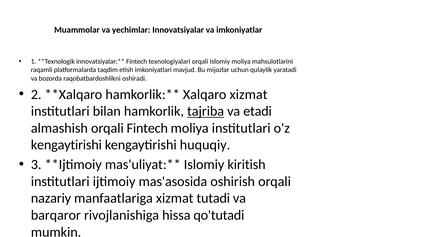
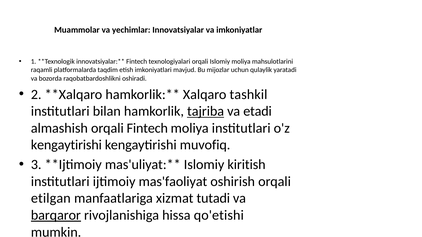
Xalqaro xizmat: xizmat -> tashkil
huquqiy: huquqiy -> muvofiq
mas'asosida: mas'asosida -> mas'faoliyat
nazariy: nazariy -> etilgan
barqaror underline: none -> present
qo'tutadi: qo'tutadi -> qo'etishi
